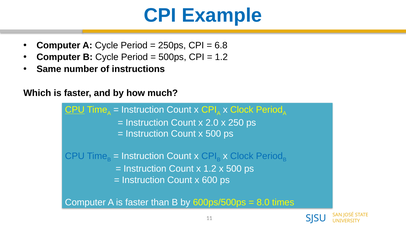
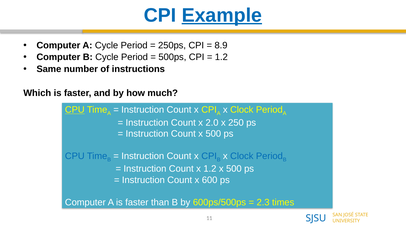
Example underline: none -> present
6.8: 6.8 -> 8.9
8.0: 8.0 -> 2.3
